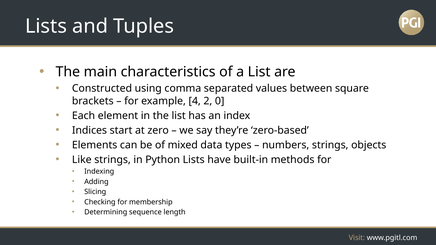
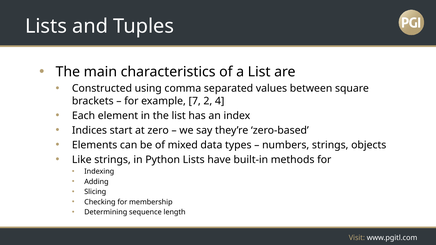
4: 4 -> 7
0: 0 -> 4
